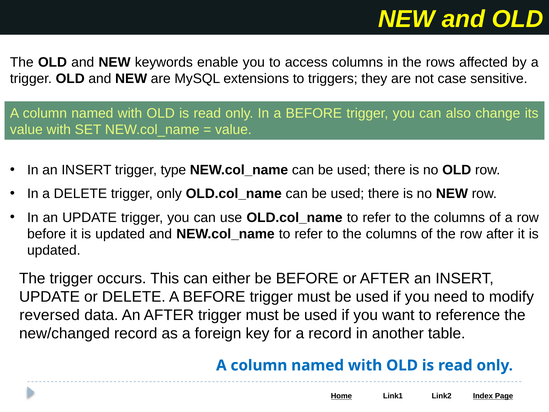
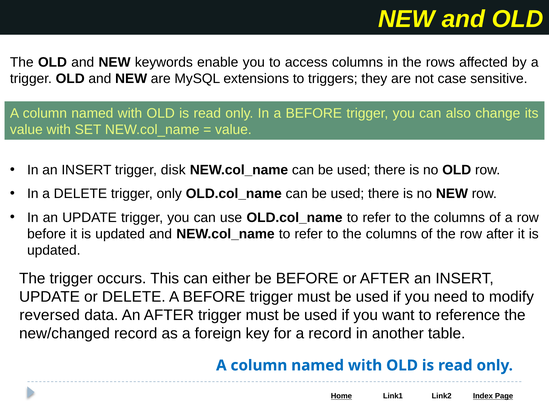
type: type -> disk
